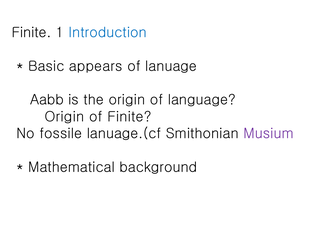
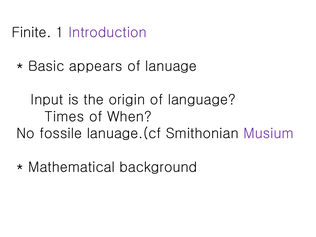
Introduction colour: blue -> purple
Aabb: Aabb -> Input
Origin at (64, 117): Origin -> Times
of Finite: Finite -> When
